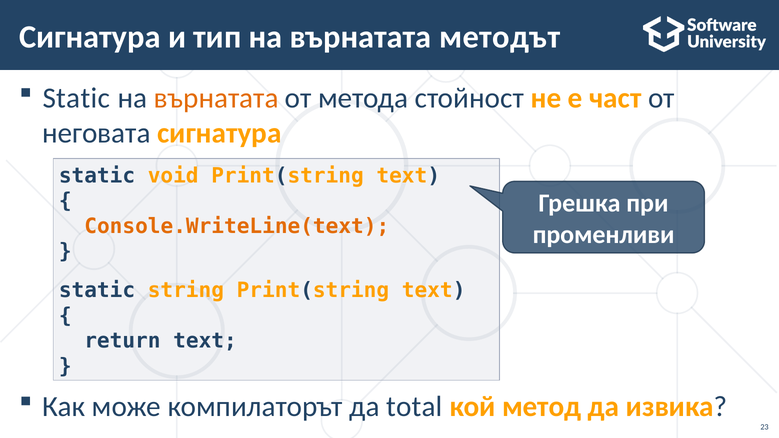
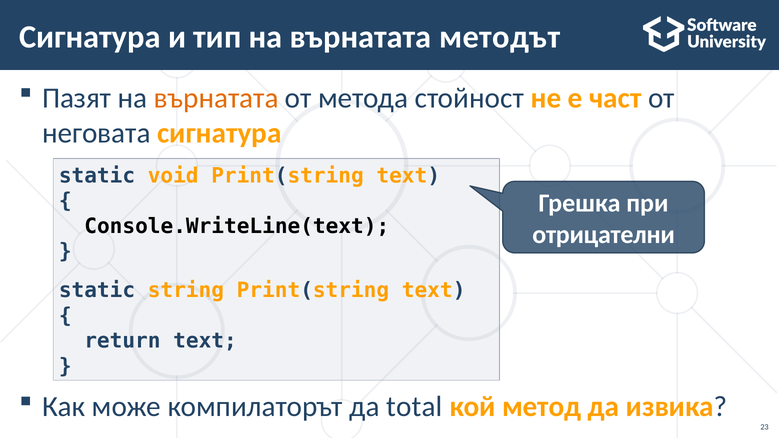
Static at (76, 98): Static -> Пазят
Console.WriteLine(text colour: orange -> black
променливи: променливи -> отрицателни
